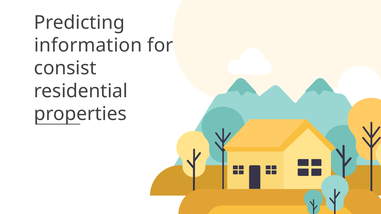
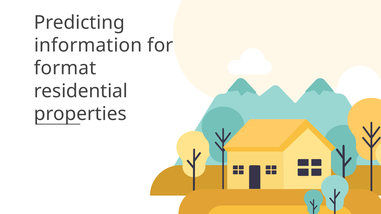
consist: consist -> format
